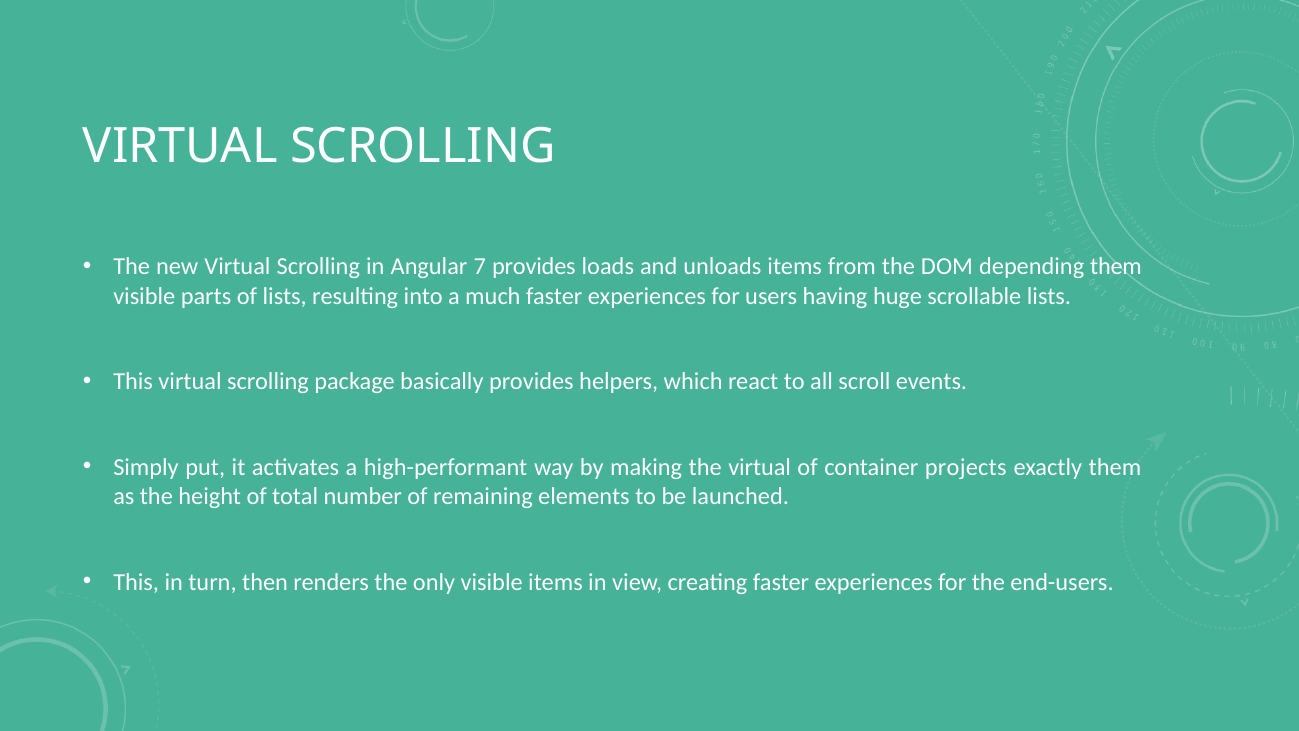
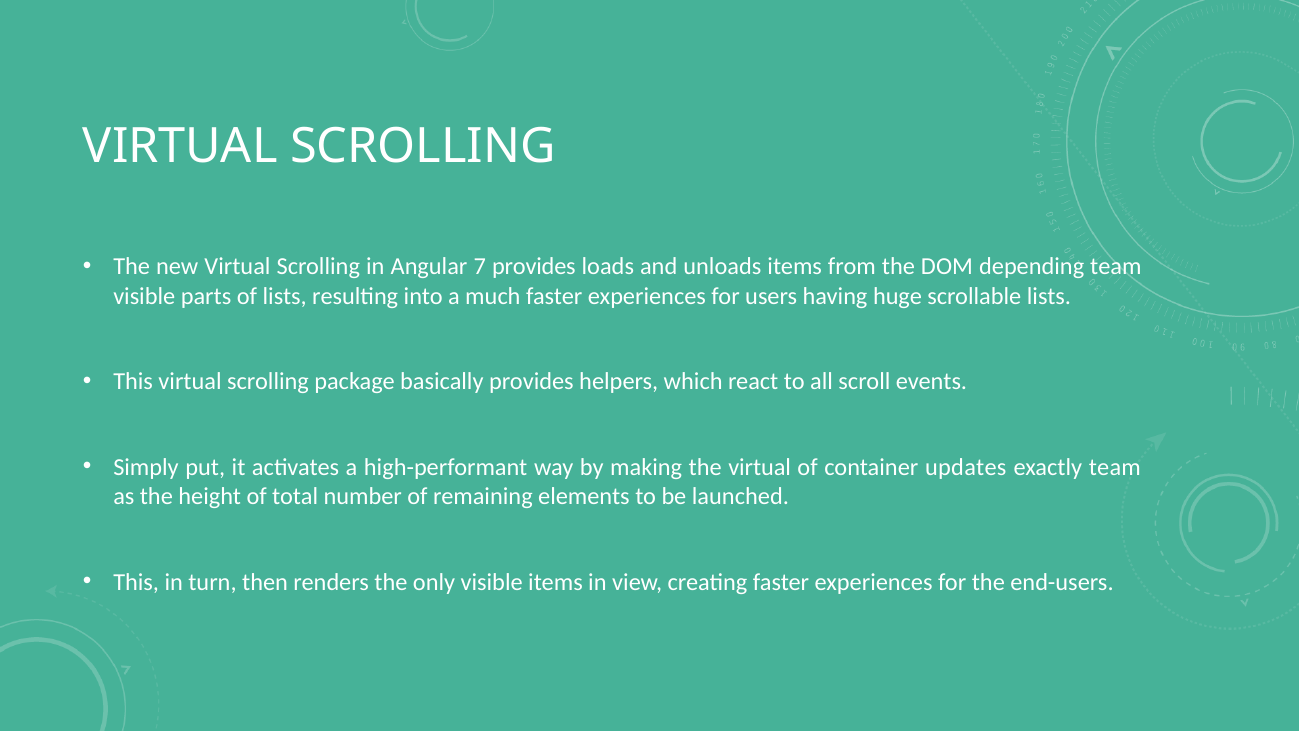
depending them: them -> team
projects: projects -> updates
exactly them: them -> team
